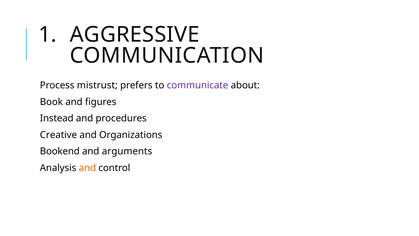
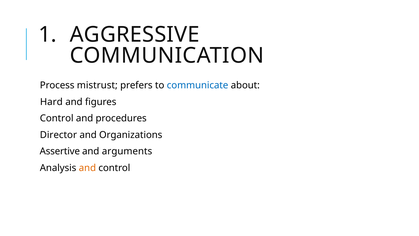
communicate colour: purple -> blue
Book: Book -> Hard
Instead at (57, 118): Instead -> Control
Creative: Creative -> Director
Bookend: Bookend -> Assertive
